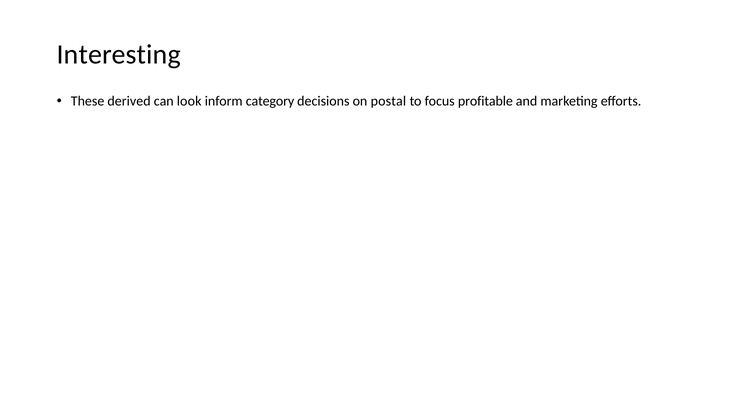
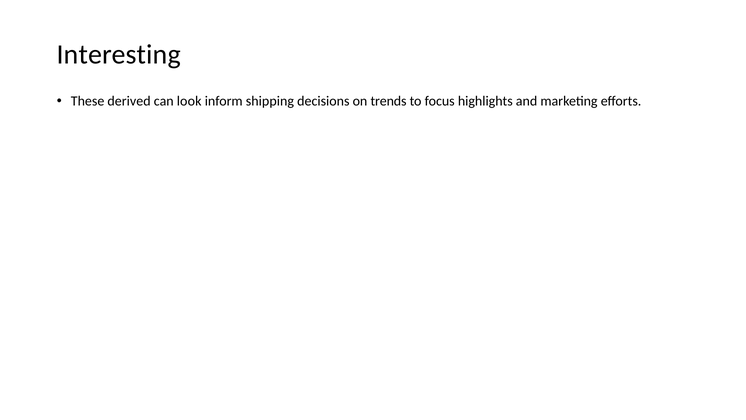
category: category -> shipping
postal: postal -> trends
profitable: profitable -> highlights
